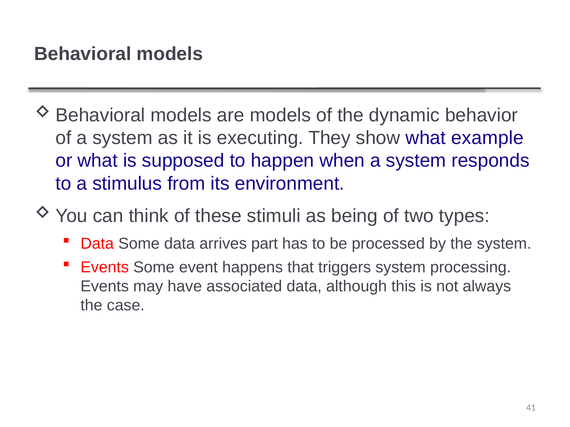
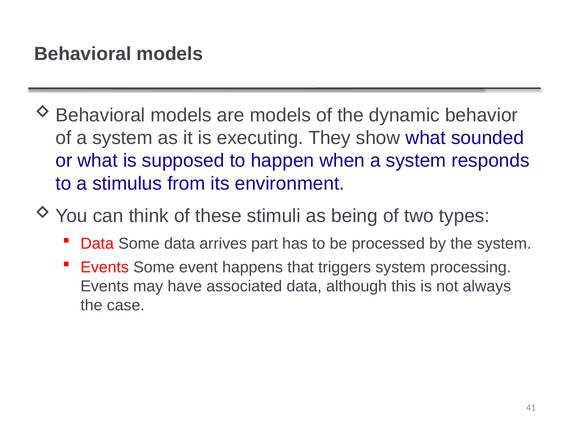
example: example -> sounded
